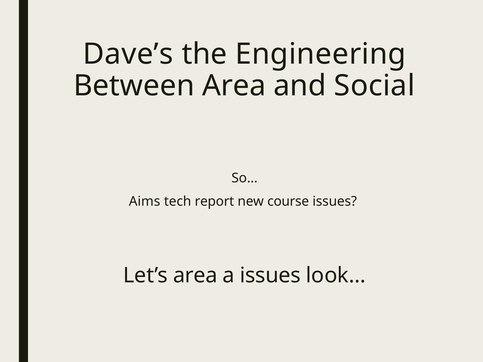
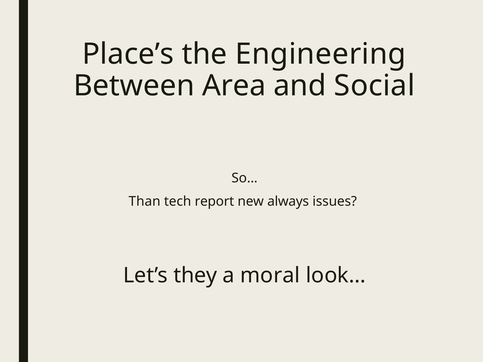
Dave’s: Dave’s -> Place’s
Aims: Aims -> Than
course: course -> always
Let’s area: area -> they
a issues: issues -> moral
